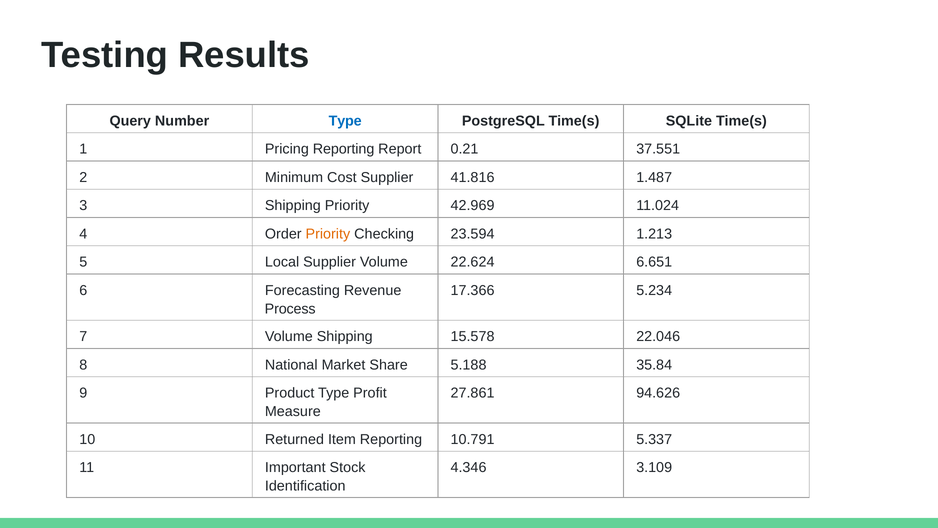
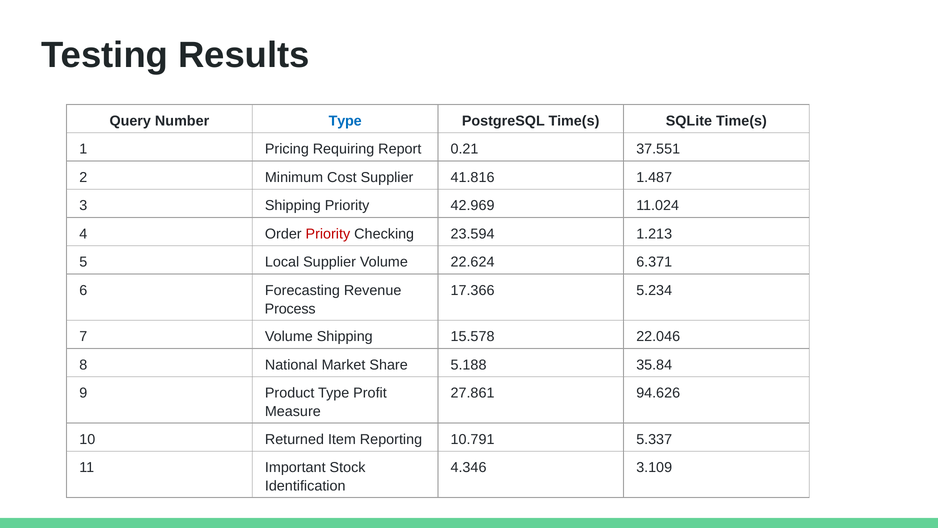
Pricing Reporting: Reporting -> Requiring
Priority at (328, 234) colour: orange -> red
6.651: 6.651 -> 6.371
